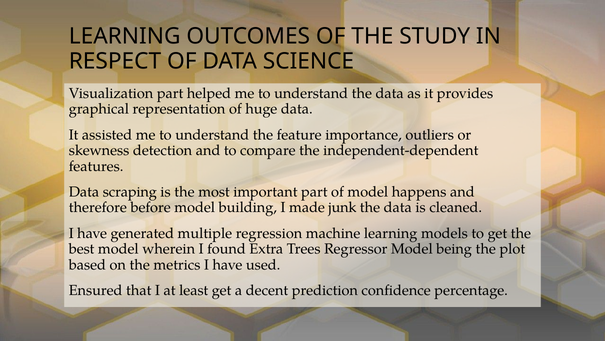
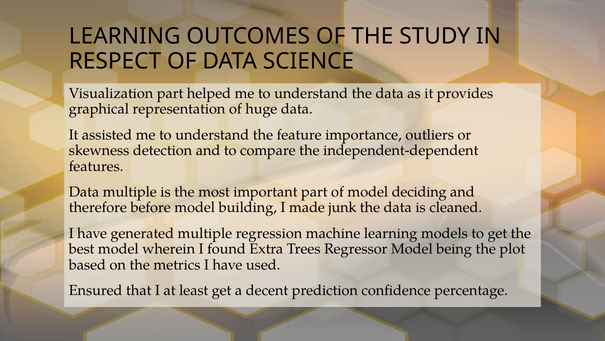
Data scraping: scraping -> multiple
happens: happens -> deciding
